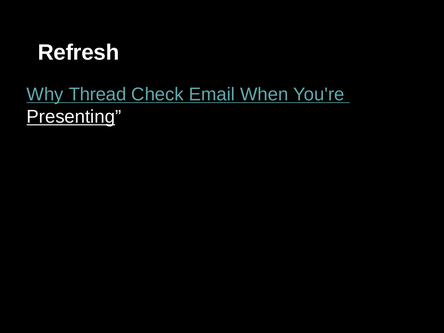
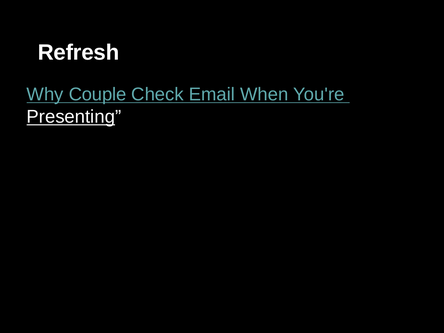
Thread: Thread -> Couple
